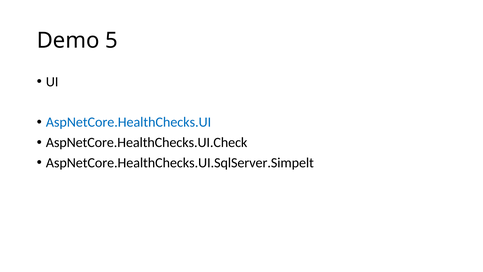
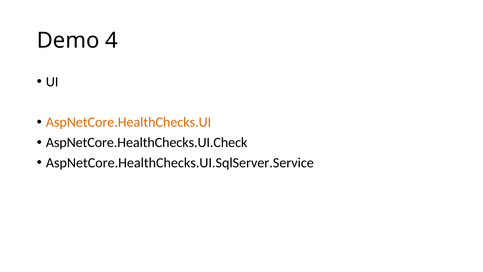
5: 5 -> 4
AspNetCore.HealthChecks.UI colour: blue -> orange
AspNetCore.HealthChecks.UI.SqlServer.Simpelt: AspNetCore.HealthChecks.UI.SqlServer.Simpelt -> AspNetCore.HealthChecks.UI.SqlServer.Service
